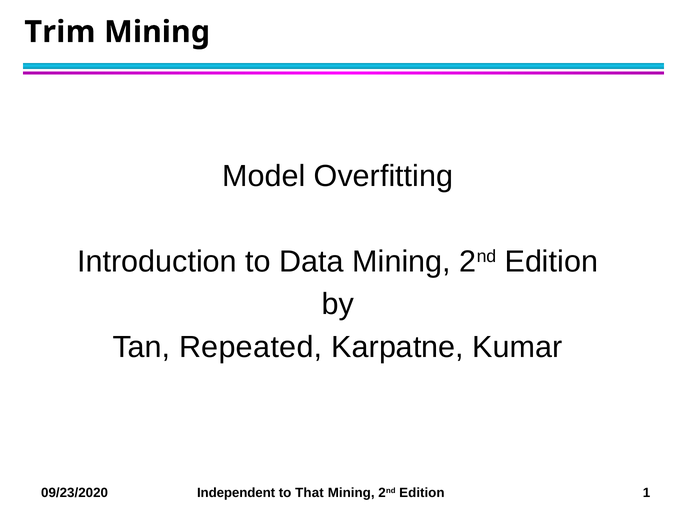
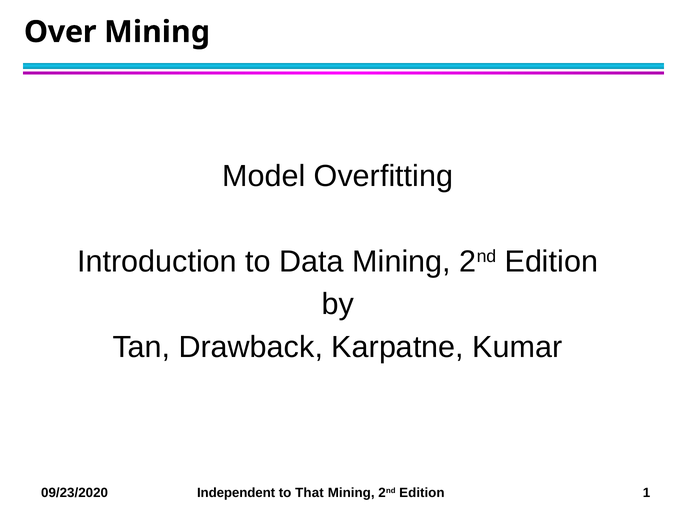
Trim: Trim -> Over
Repeated: Repeated -> Drawback
